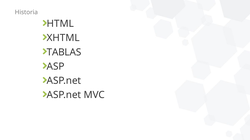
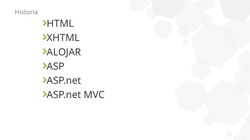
TABLAS: TABLAS -> ALOJAR
